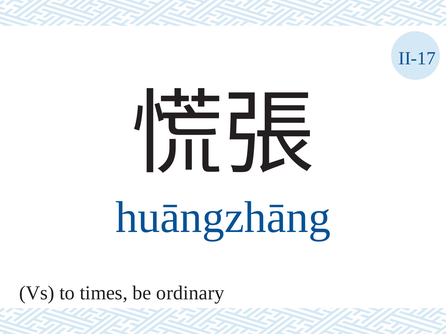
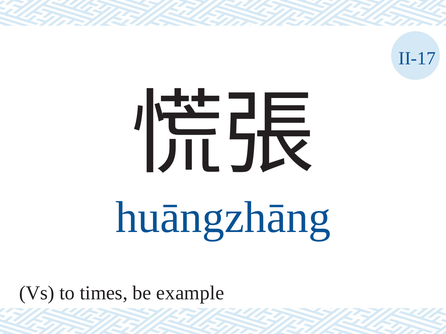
ordinary: ordinary -> example
